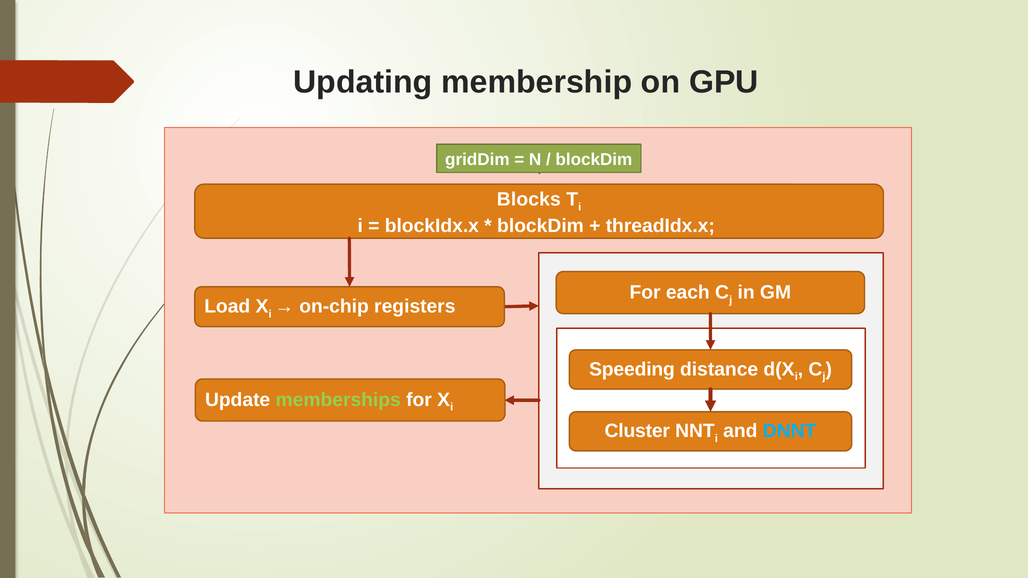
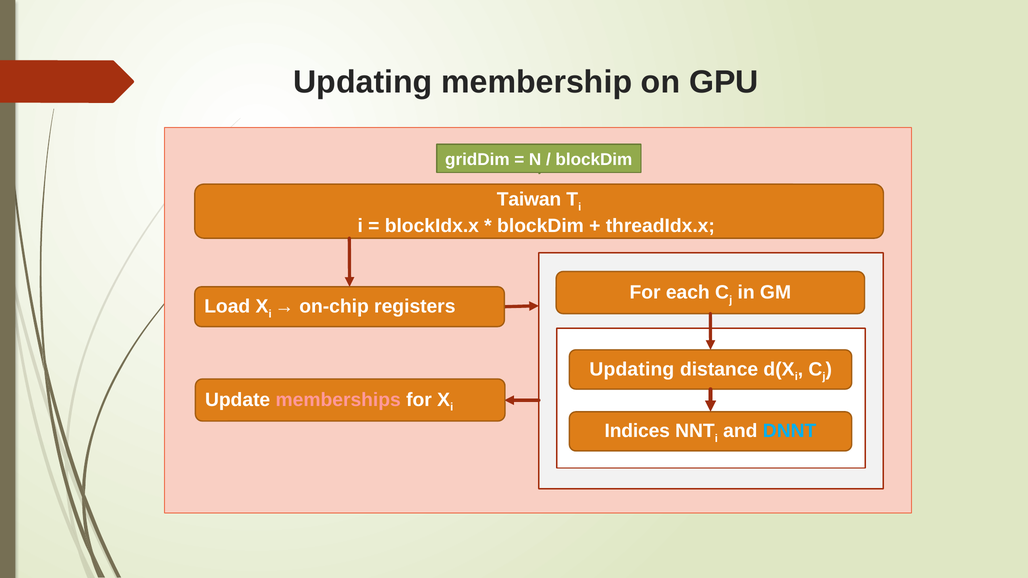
Blocks: Blocks -> Taiwan
Speeding at (632, 369): Speeding -> Updating
memberships colour: light green -> pink
Cluster: Cluster -> Indices
